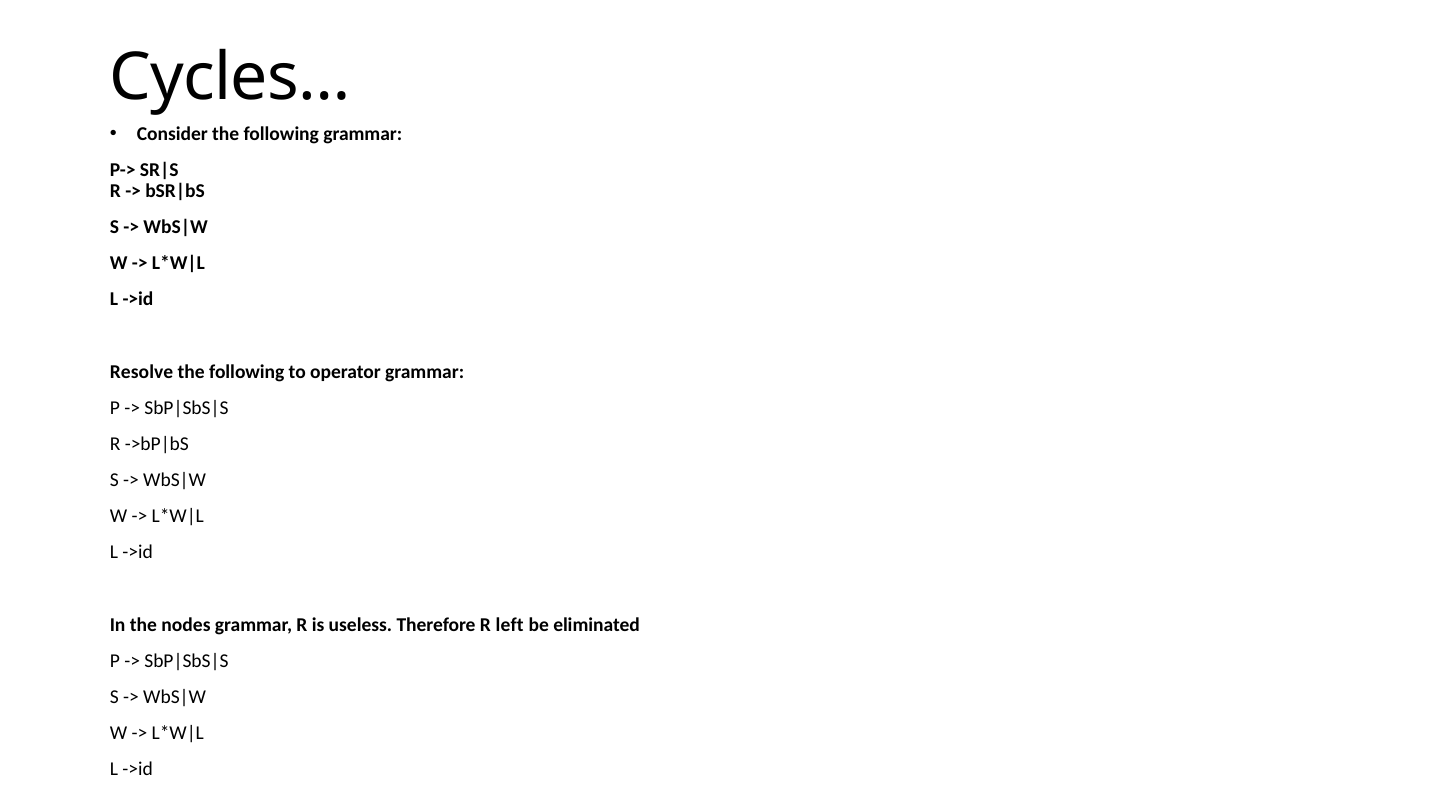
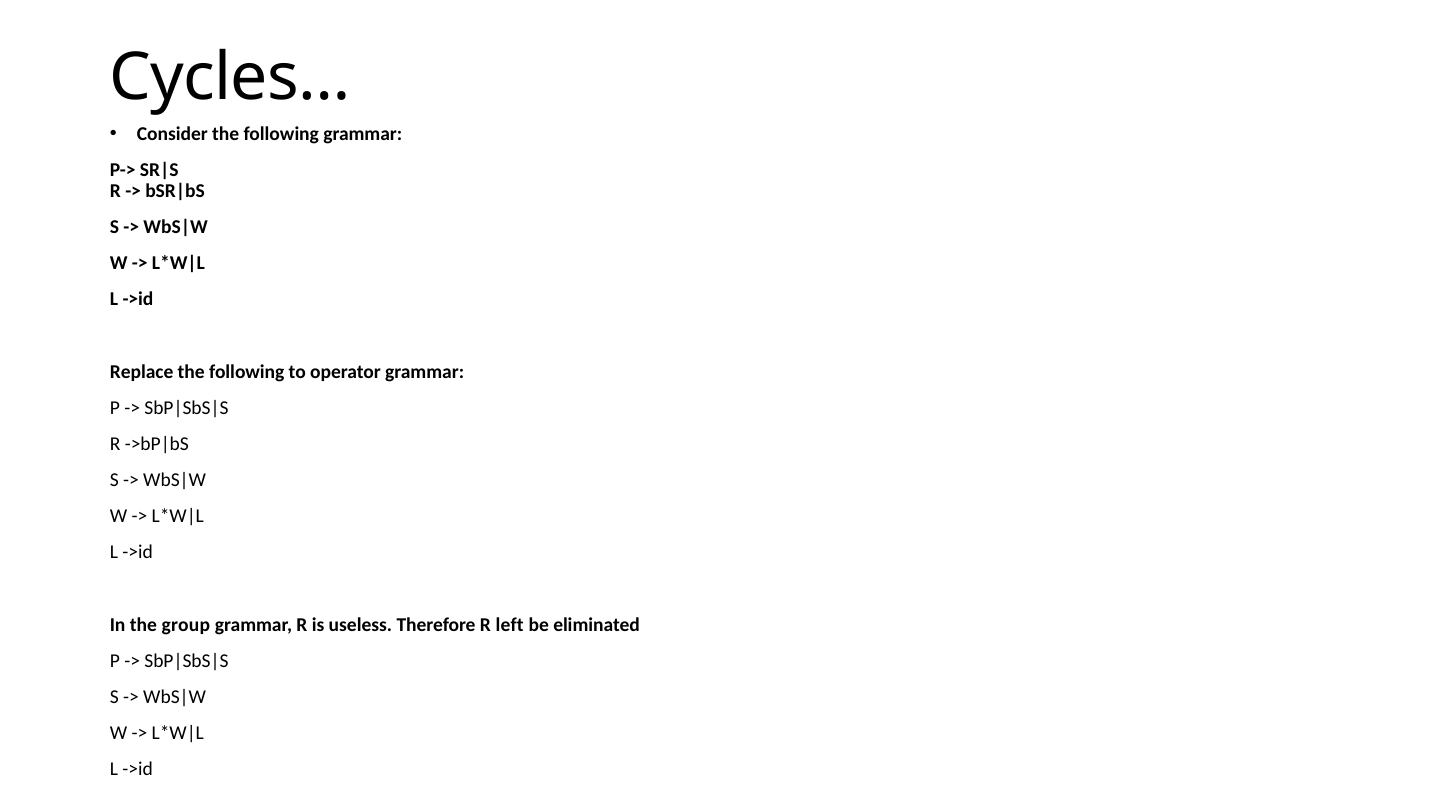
Resolve: Resolve -> Replace
nodes: nodes -> group
